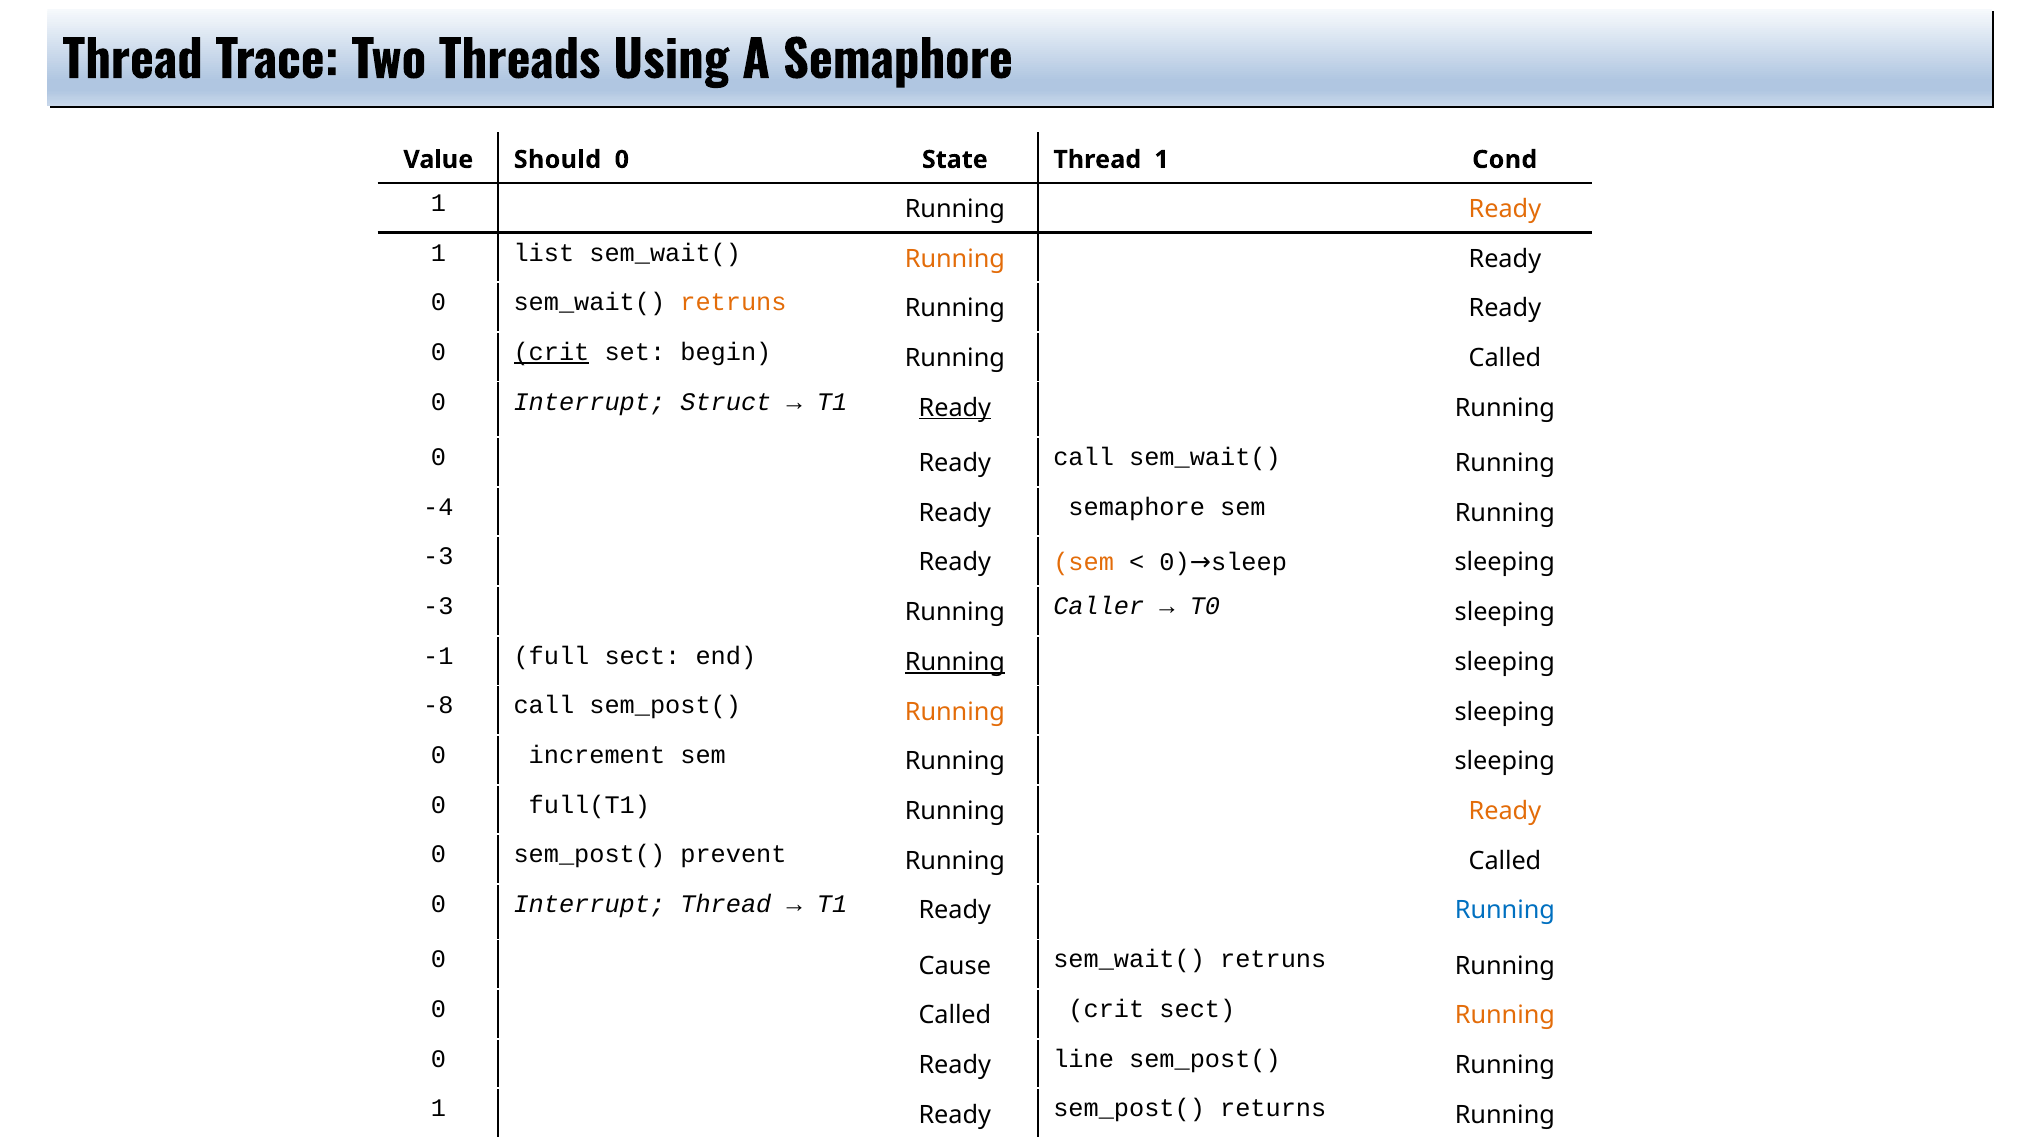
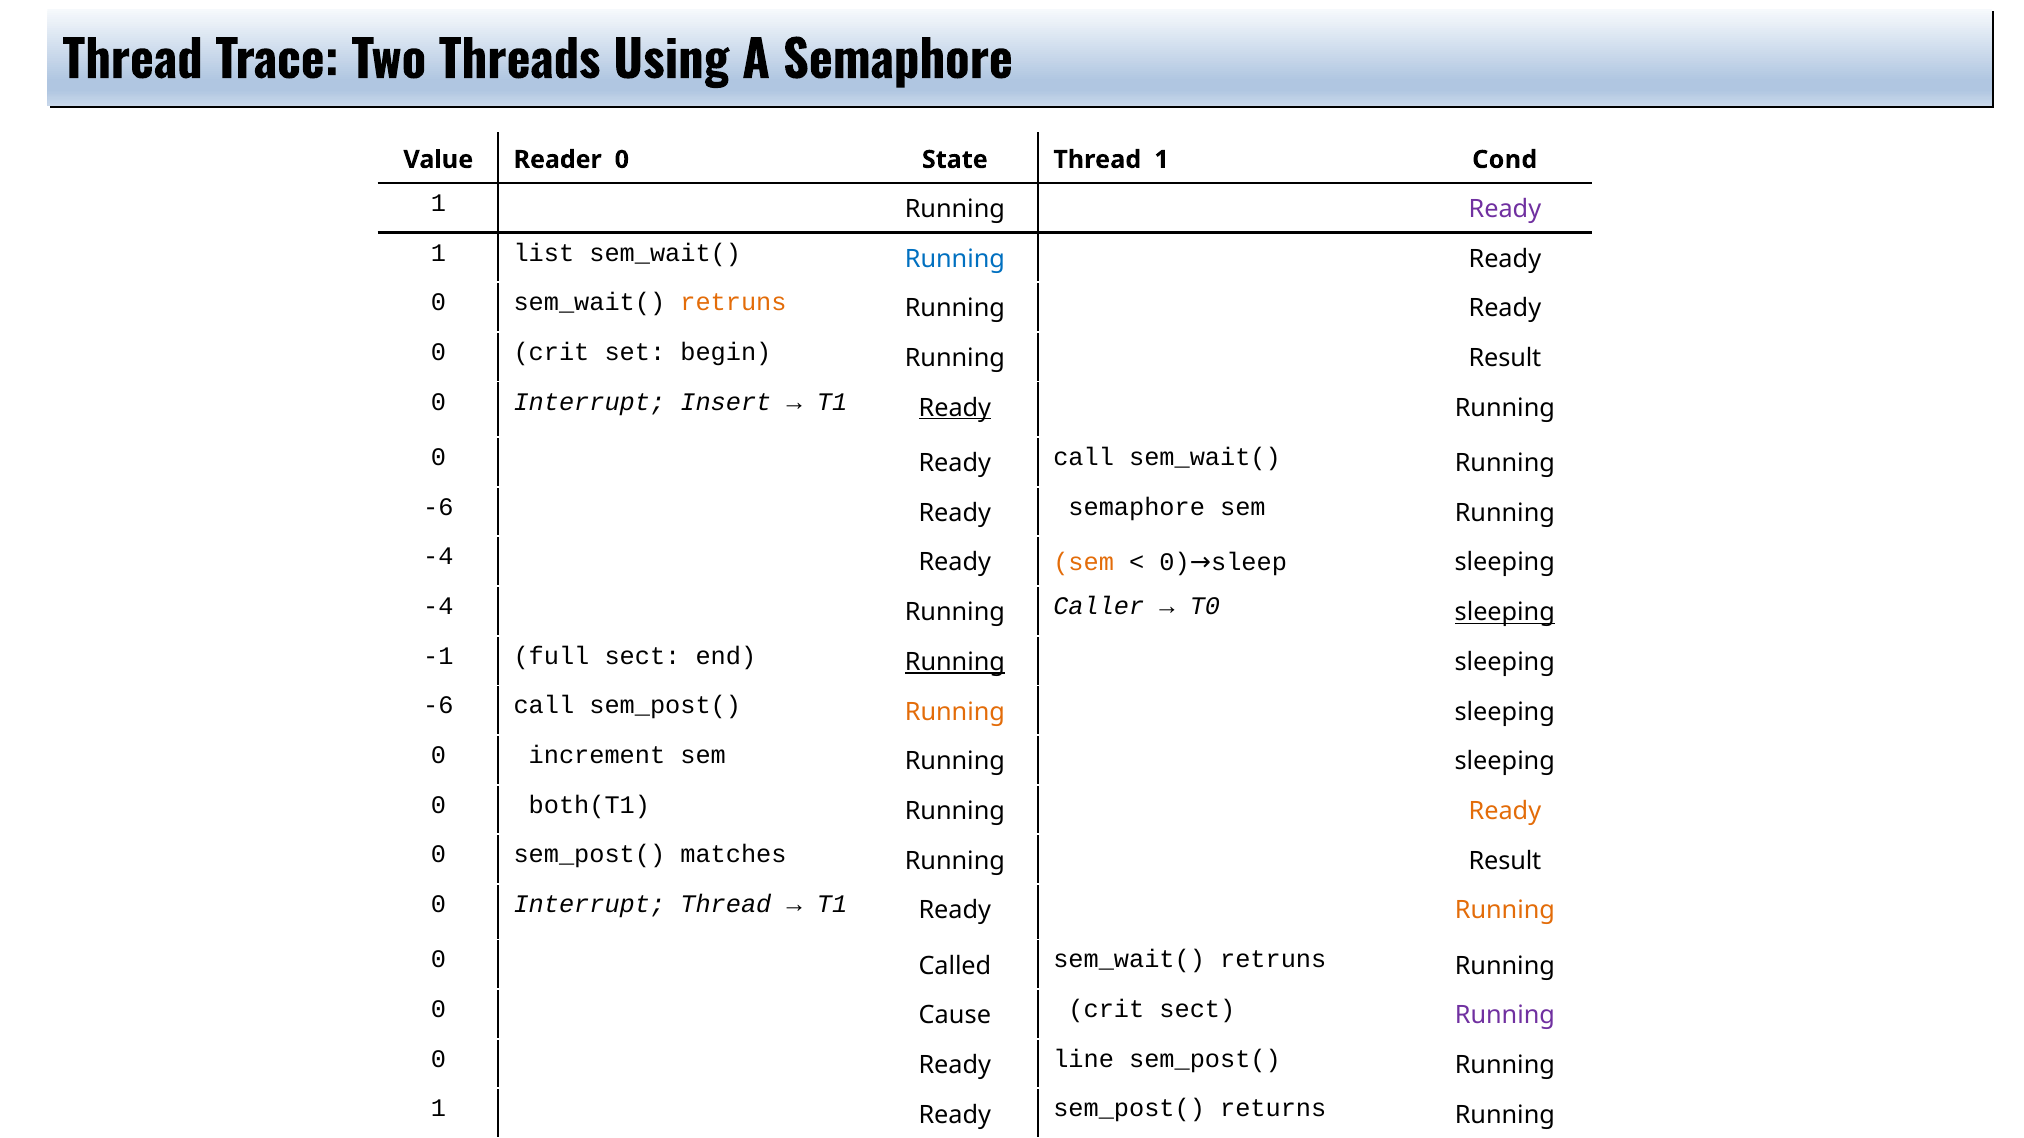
Should: Should -> Reader
Ready at (1505, 209) colour: orange -> purple
Running at (955, 259) colour: orange -> blue
crit at (551, 352) underline: present -> none
begin Running Called: Called -> Result
Struct: Struct -> Insert
-4 at (438, 507): -4 -> -6
-3 at (438, 557): -3 -> -4
-3 at (438, 607): -3 -> -4
sleeping at (1505, 613) underline: none -> present
-8 at (438, 706): -8 -> -6
full(T1: full(T1 -> both(T1
prevent: prevent -> matches
Called at (1505, 861): Called -> Result
Running at (1505, 911) colour: blue -> orange
Cause: Cause -> Called
0 Called: Called -> Cause
Running at (1505, 1016) colour: orange -> purple
